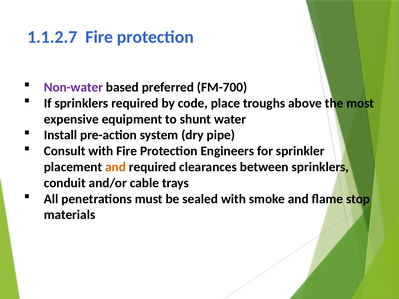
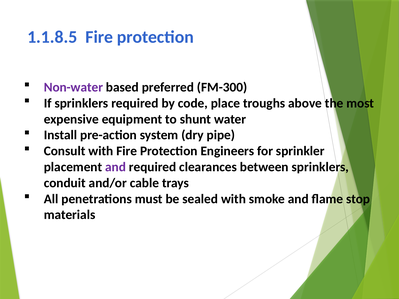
1.1.2.7: 1.1.2.7 -> 1.1.8.5
FM-700: FM-700 -> FM-300
and at (116, 167) colour: orange -> purple
